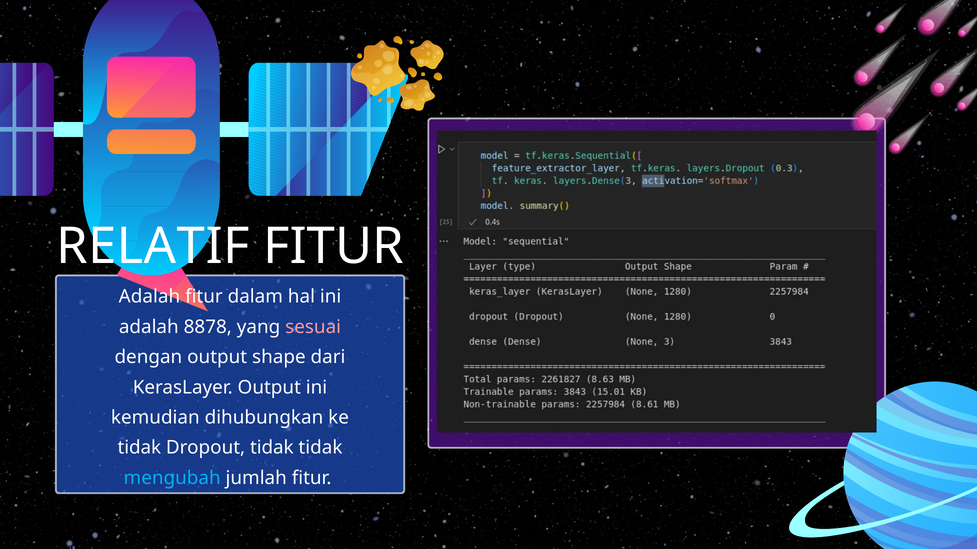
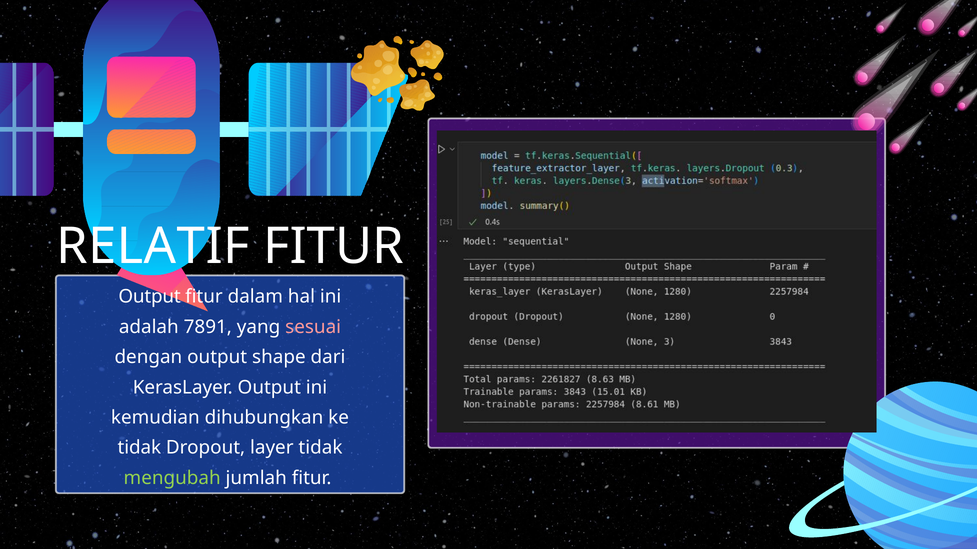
Adalah at (149, 297): Adalah -> Output
8878: 8878 -> 7891
Dropout tidak: tidak -> layer
mengubah colour: light blue -> light green
